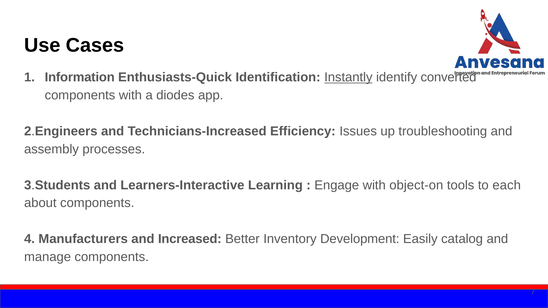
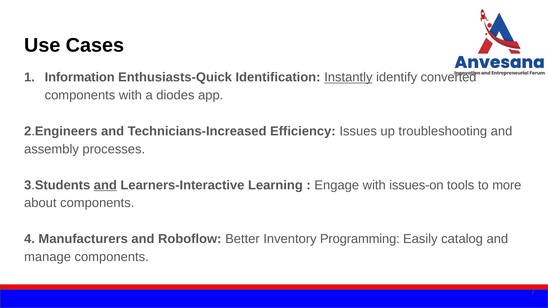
and at (105, 185) underline: none -> present
object-on: object-on -> issues-on
each: each -> more
Increased: Increased -> Roboflow
Development: Development -> Programming
